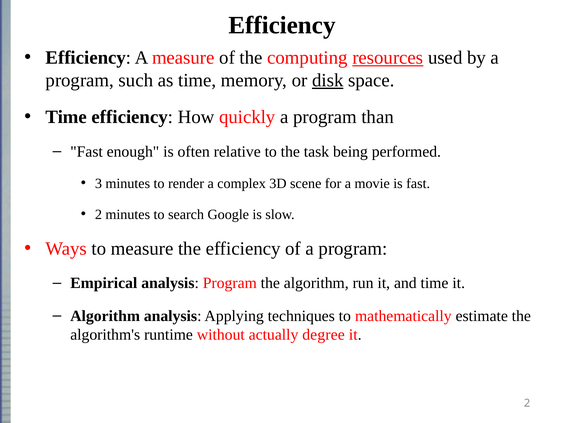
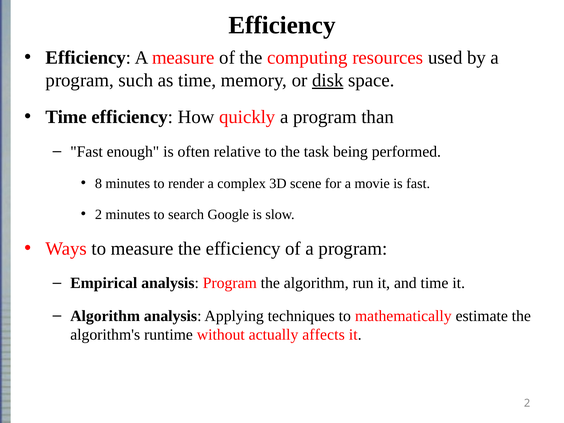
resources underline: present -> none
3: 3 -> 8
degree: degree -> affects
